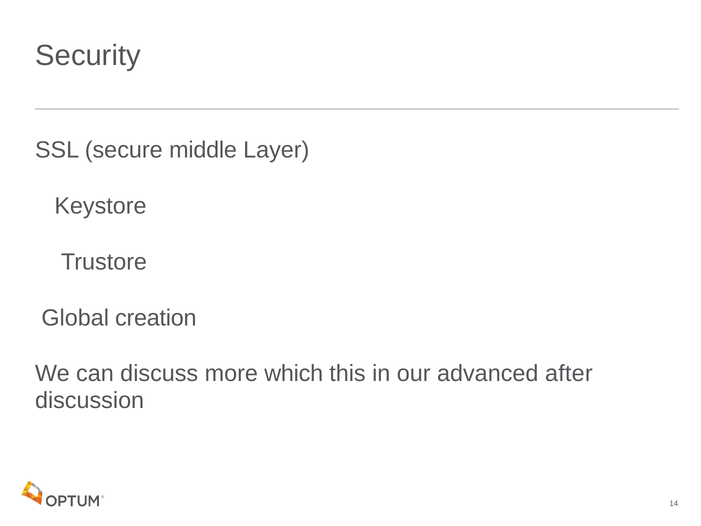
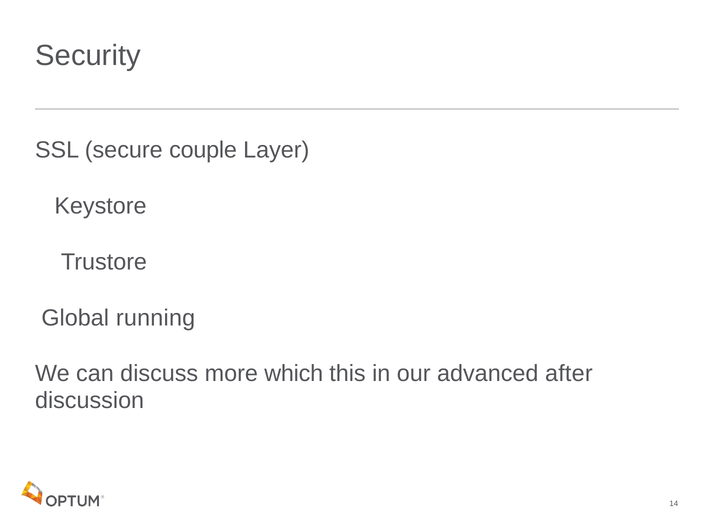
middle: middle -> couple
creation: creation -> running
